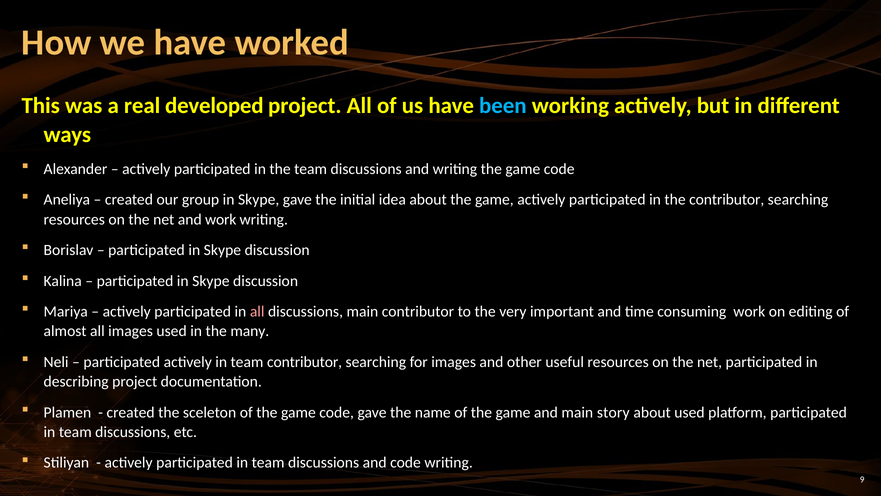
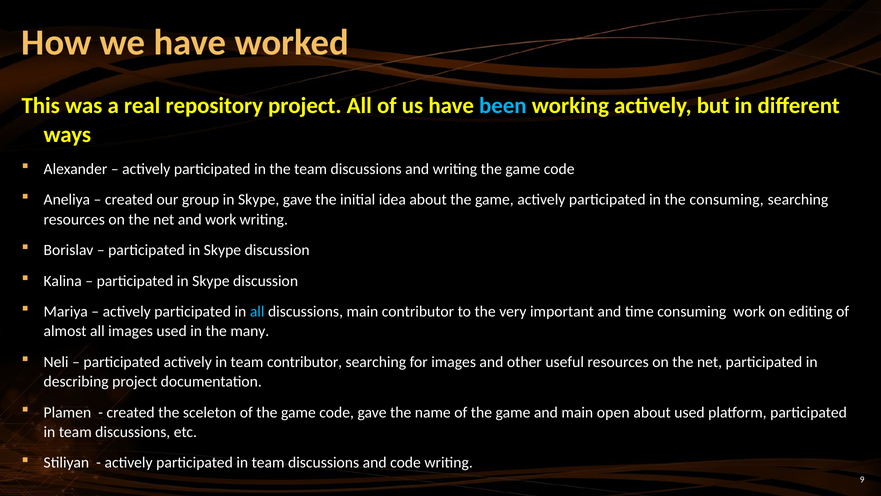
developed: developed -> repository
the contributor: contributor -> consuming
all at (257, 311) colour: pink -> light blue
story: story -> open
